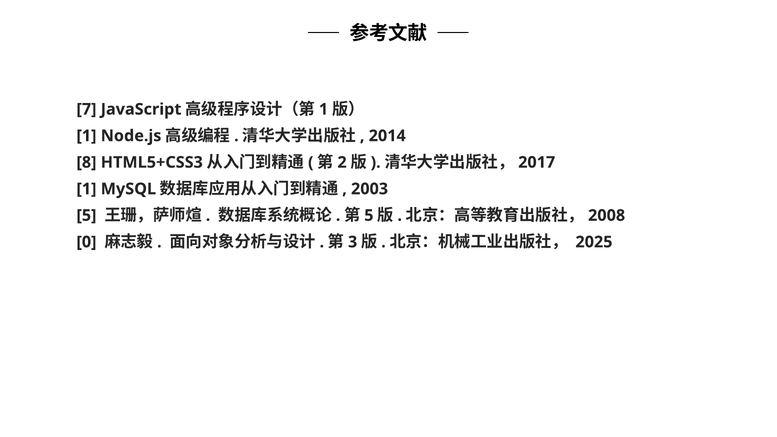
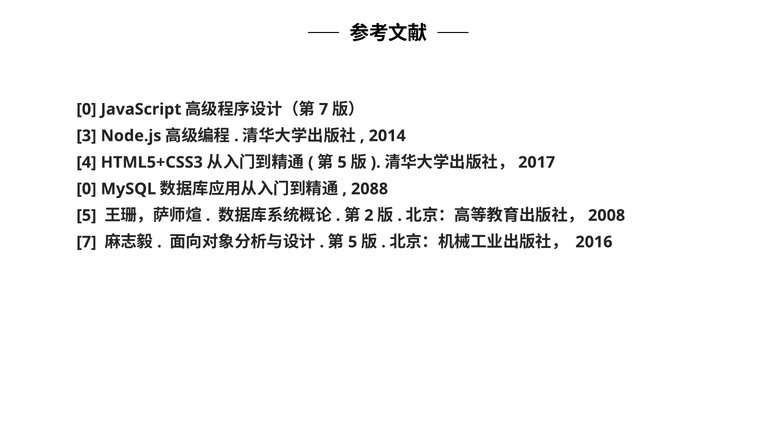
7 at (86, 109): 7 -> 0
1 at (324, 109): 1 -> 7
1 at (86, 136): 1 -> 3
8: 8 -> 4
2 at (342, 162): 2 -> 5
1 at (86, 189): 1 -> 0
2003: 2003 -> 2088
5 at (369, 215): 5 -> 2
0 at (86, 242): 0 -> 7
3 at (353, 242): 3 -> 5
2025: 2025 -> 2016
